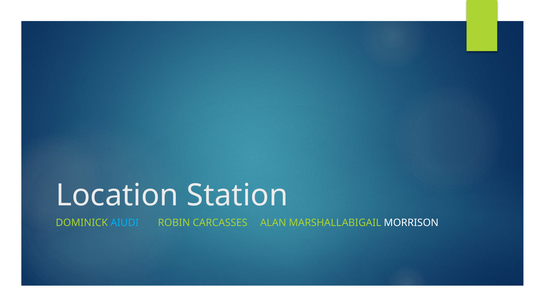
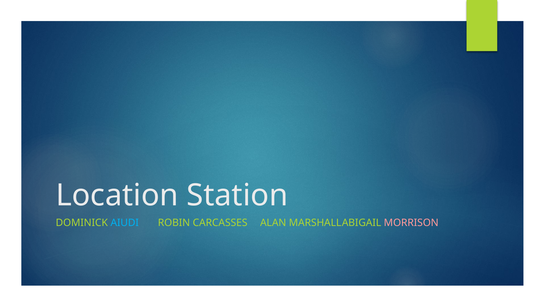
MORRISON colour: white -> pink
